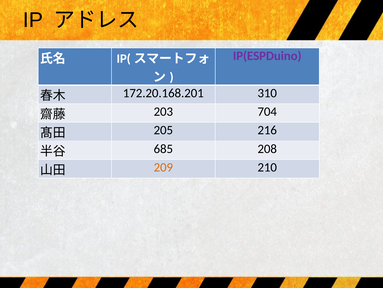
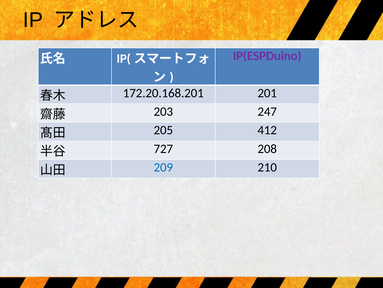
310: 310 -> 201
704: 704 -> 247
216: 216 -> 412
685: 685 -> 727
209 colour: orange -> blue
